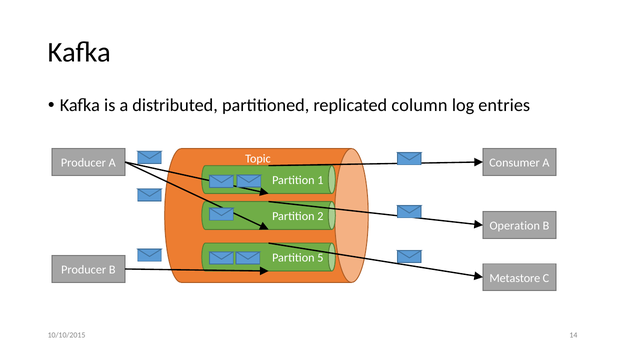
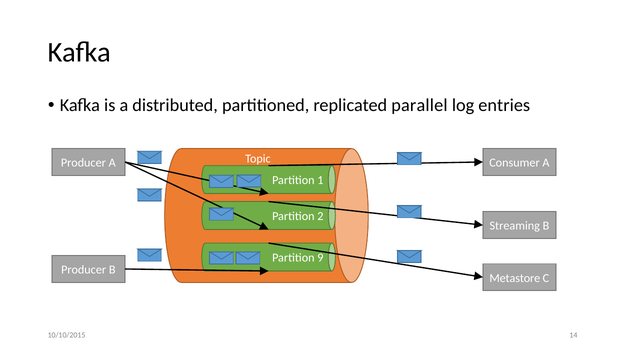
column: column -> parallel
Operation: Operation -> Streaming
5: 5 -> 9
